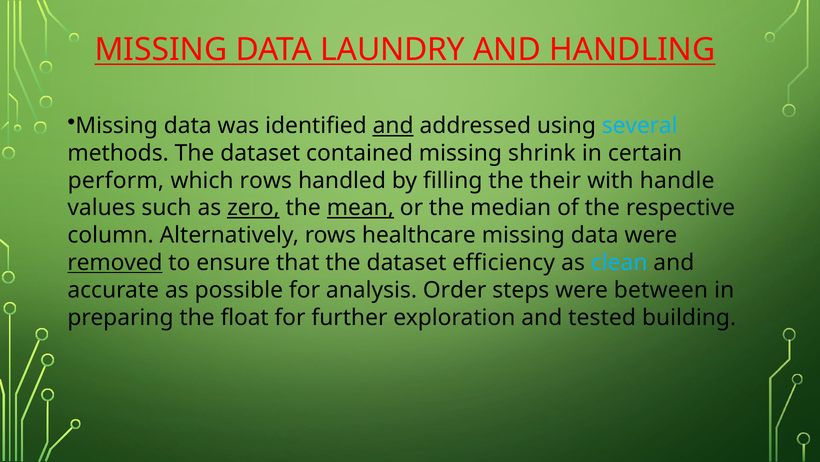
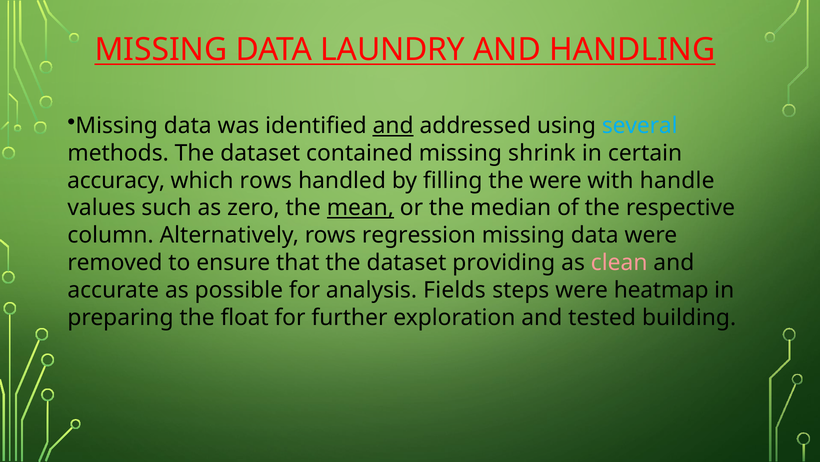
perform: perform -> accuracy
the their: their -> were
zero underline: present -> none
healthcare: healthcare -> regression
removed underline: present -> none
efficiency: efficiency -> providing
clean colour: light blue -> pink
Order: Order -> Fields
between: between -> heatmap
